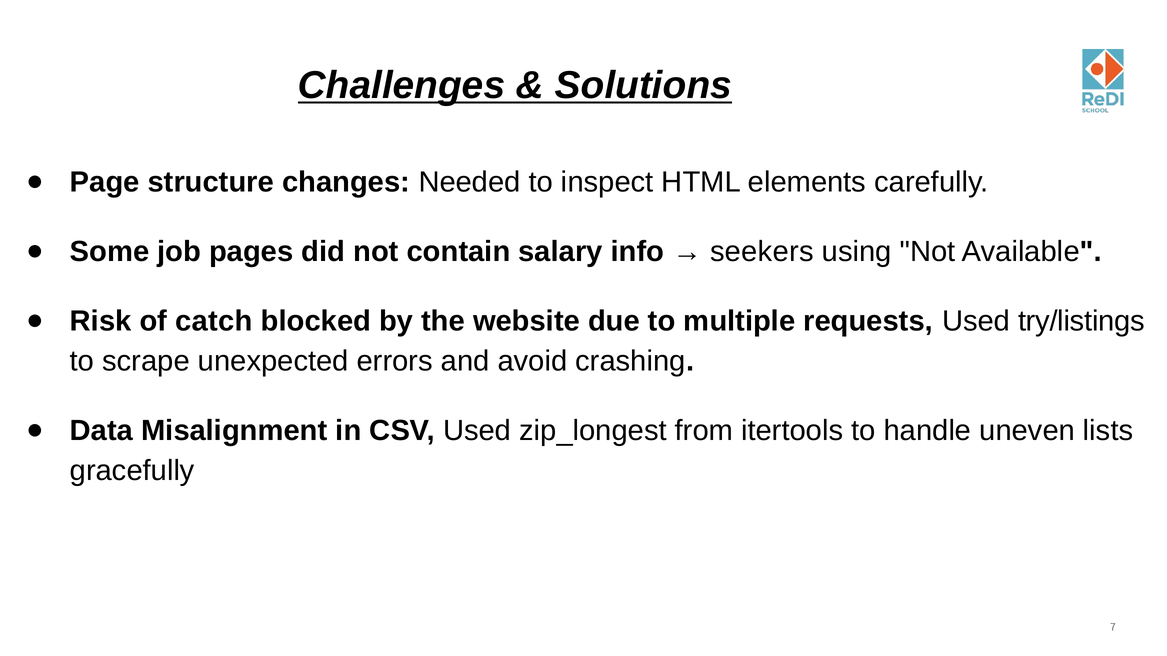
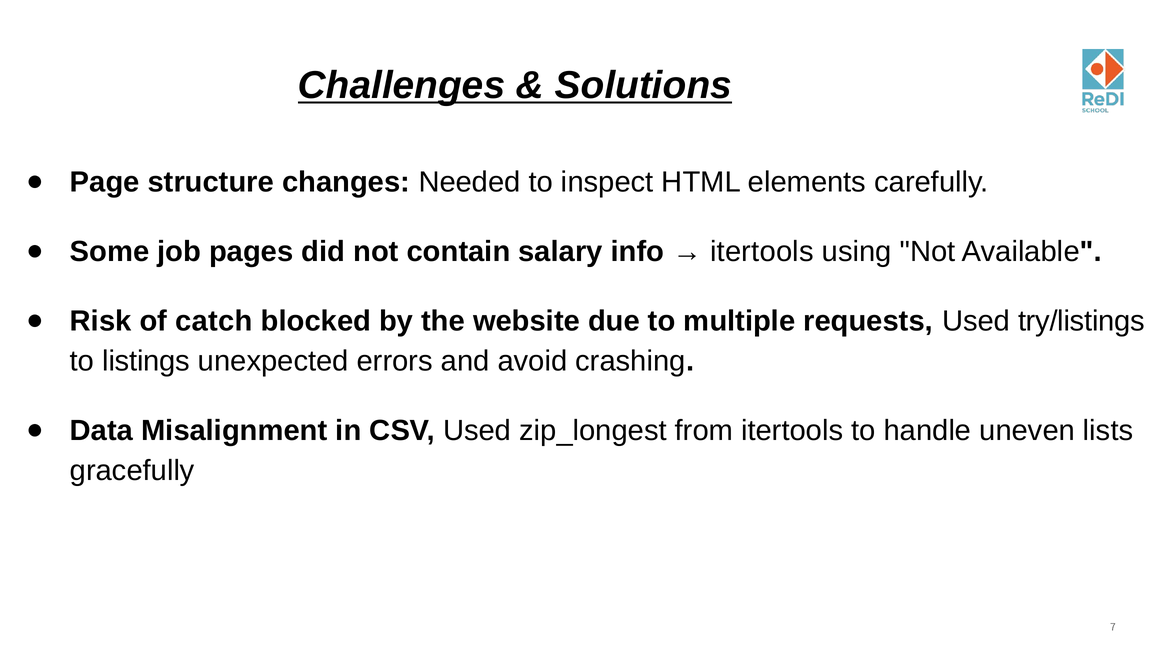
seekers at (762, 252): seekers -> itertools
scrape: scrape -> listings
